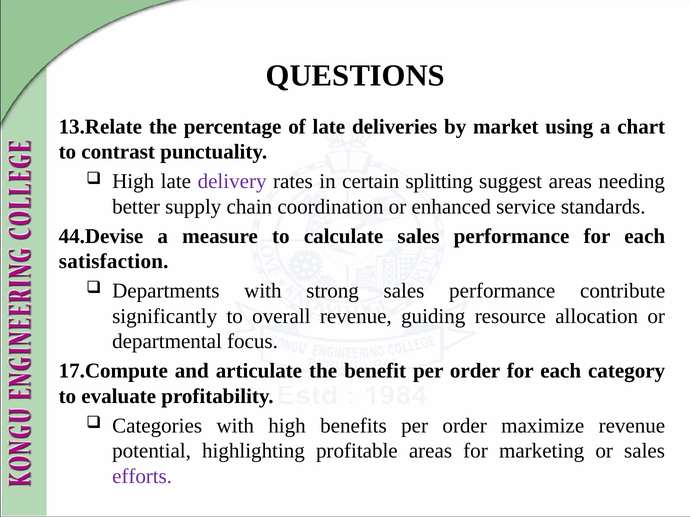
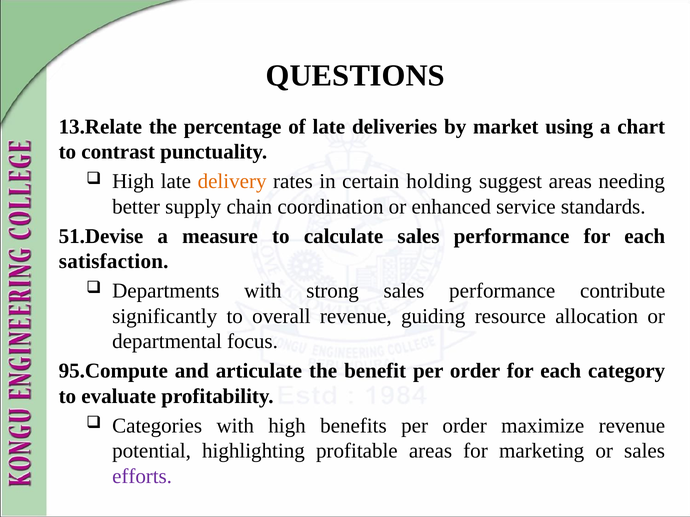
delivery colour: purple -> orange
splitting: splitting -> holding
44.Devise: 44.Devise -> 51.Devise
17.Compute: 17.Compute -> 95.Compute
